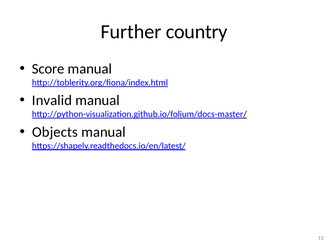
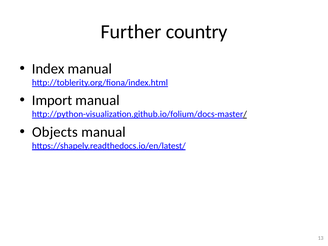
Score: Score -> Index
Invalid: Invalid -> Import
